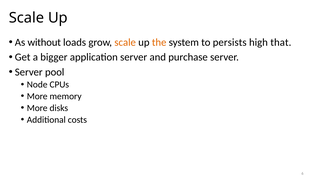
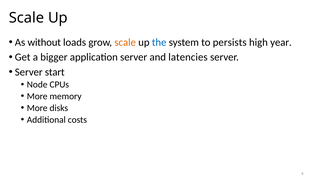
the colour: orange -> blue
that: that -> year
purchase: purchase -> latencies
pool: pool -> start
